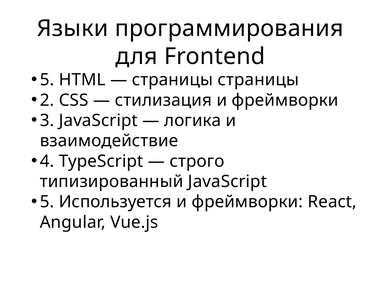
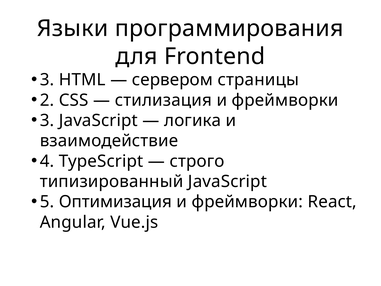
5 at (47, 80): 5 -> 3
страницы at (172, 80): страницы -> сервером
Используется: Используется -> Оптимизация
